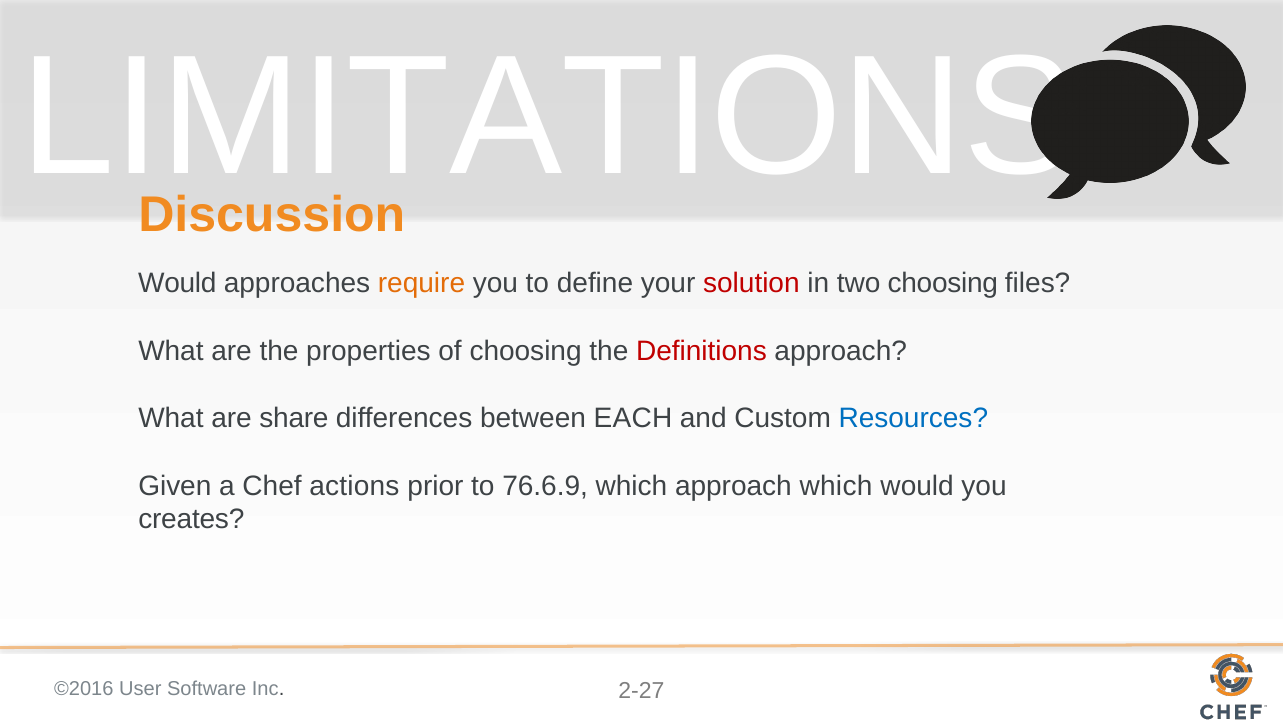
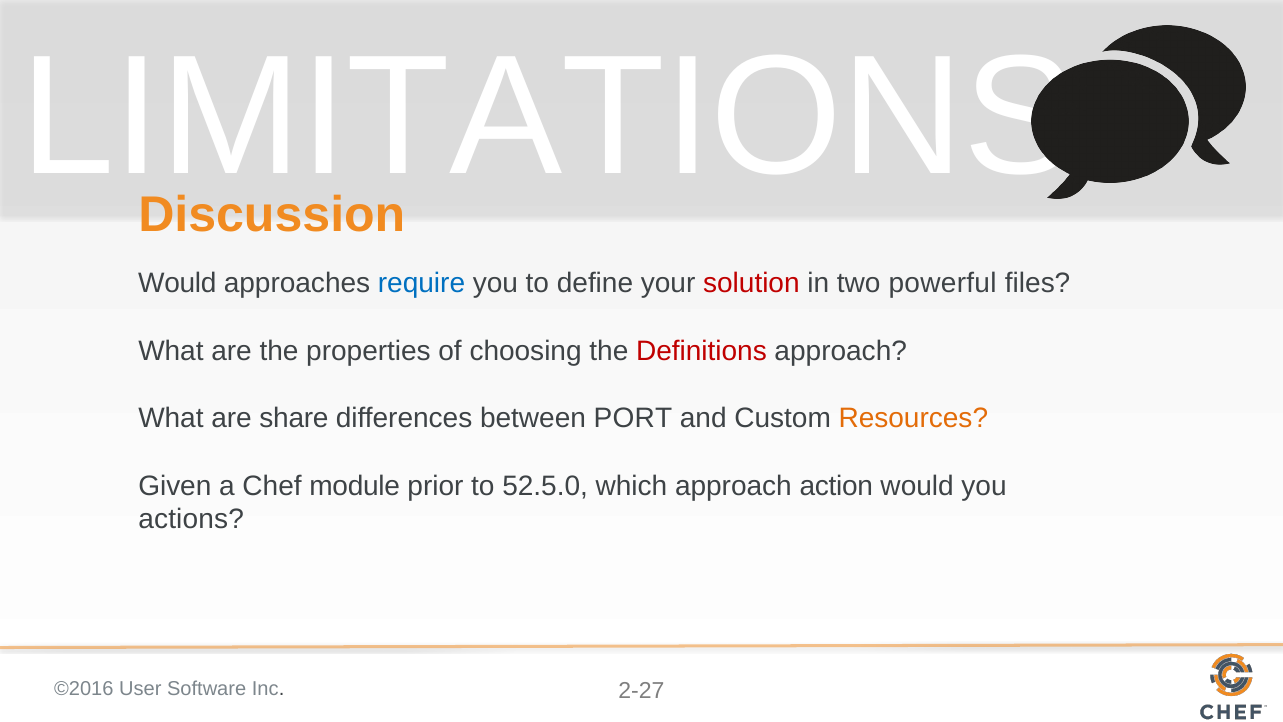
require colour: orange -> blue
two choosing: choosing -> powerful
EACH: EACH -> PORT
Resources colour: blue -> orange
actions: actions -> module
76.6.9: 76.6.9 -> 52.5.0
approach which: which -> action
creates: creates -> actions
